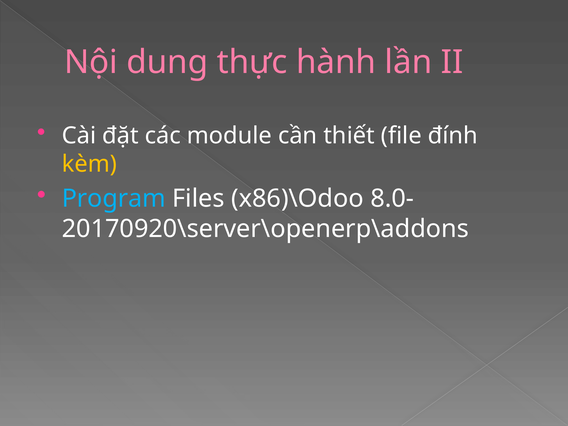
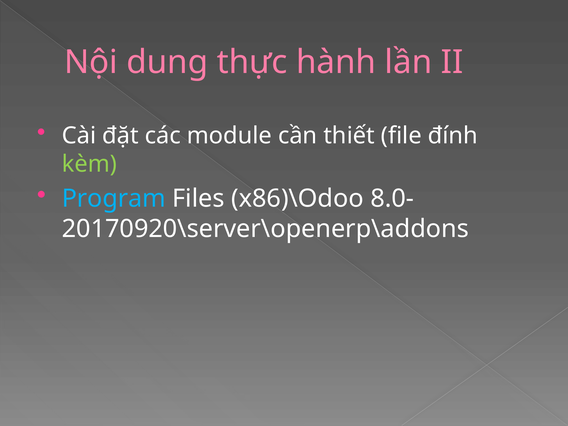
kèm colour: yellow -> light green
